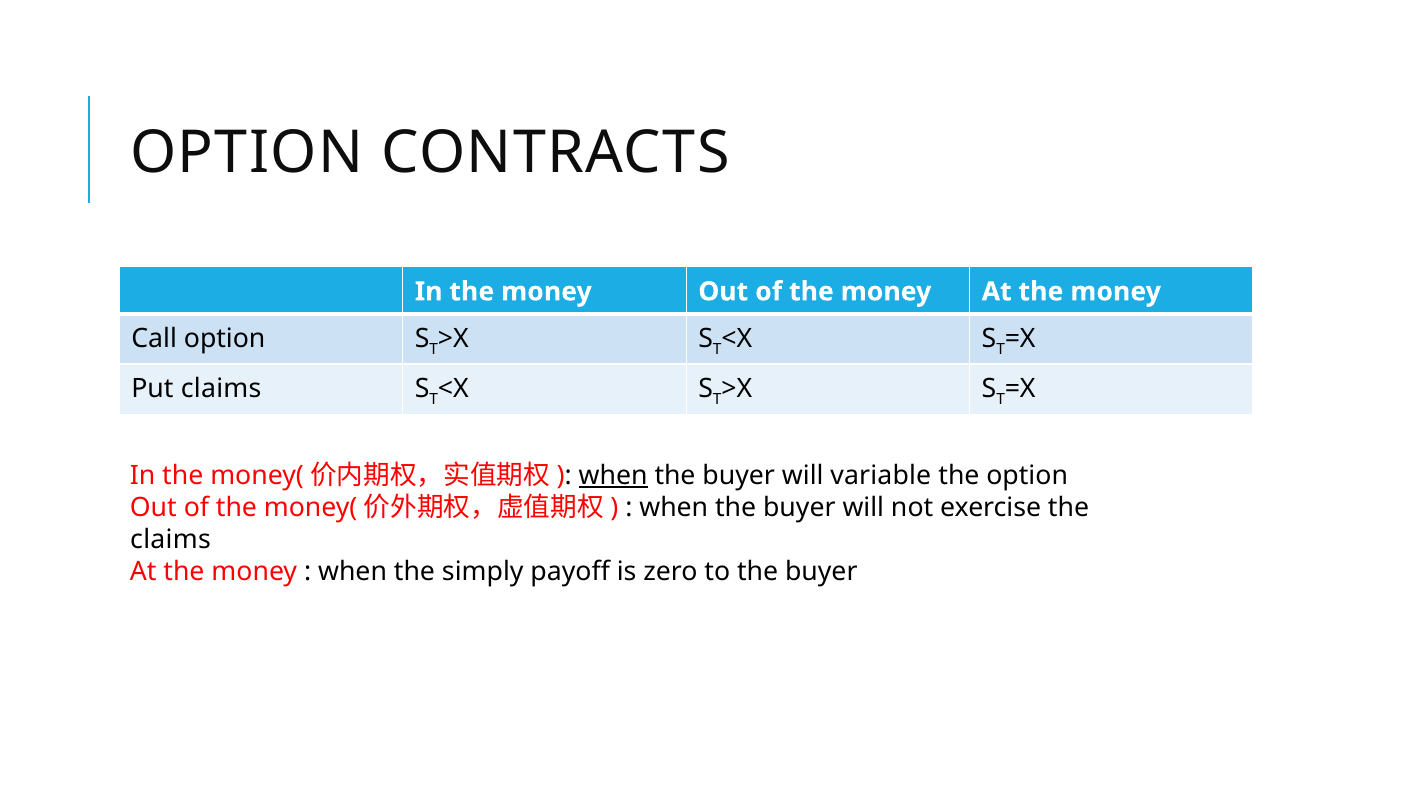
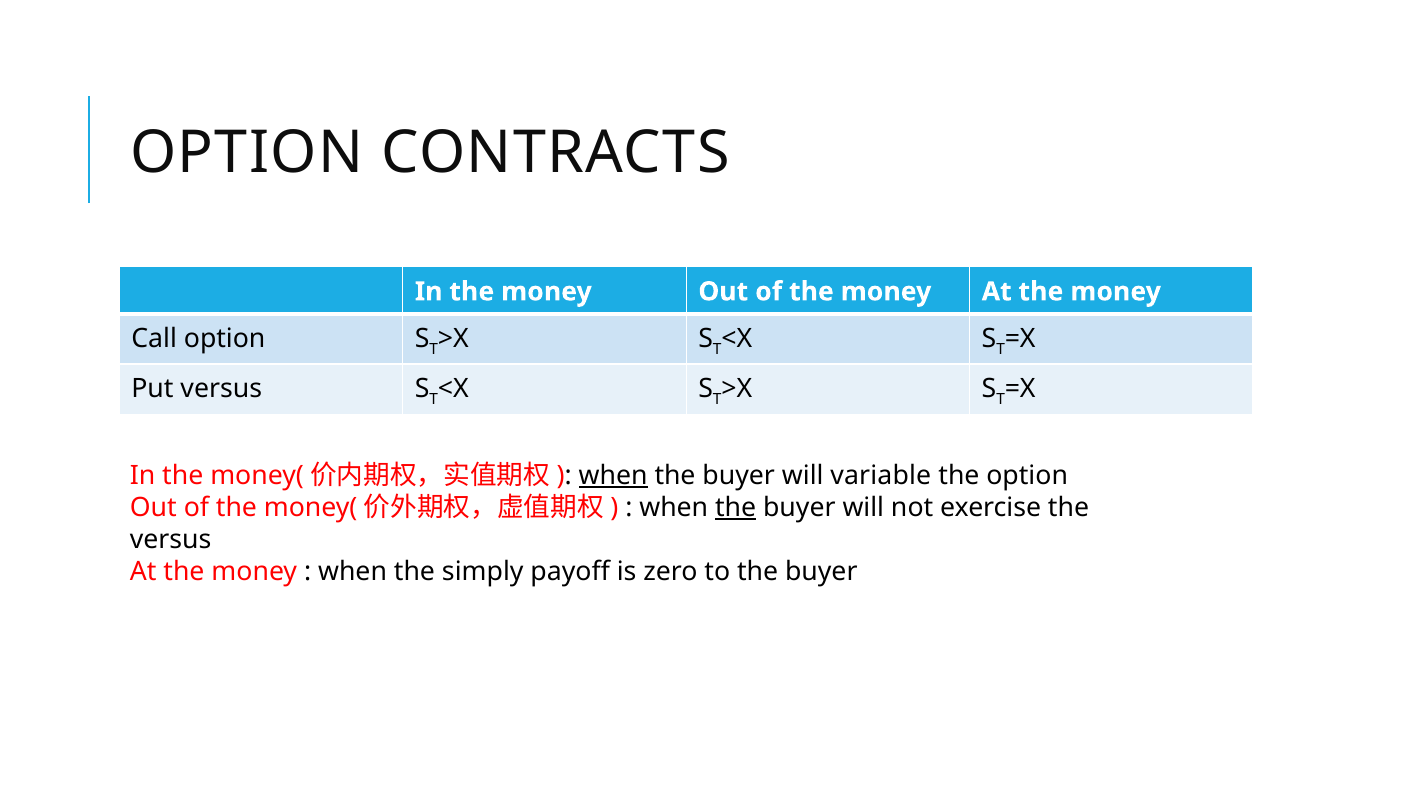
Put claims: claims -> versus
the at (736, 508) underline: none -> present
claims at (171, 540): claims -> versus
